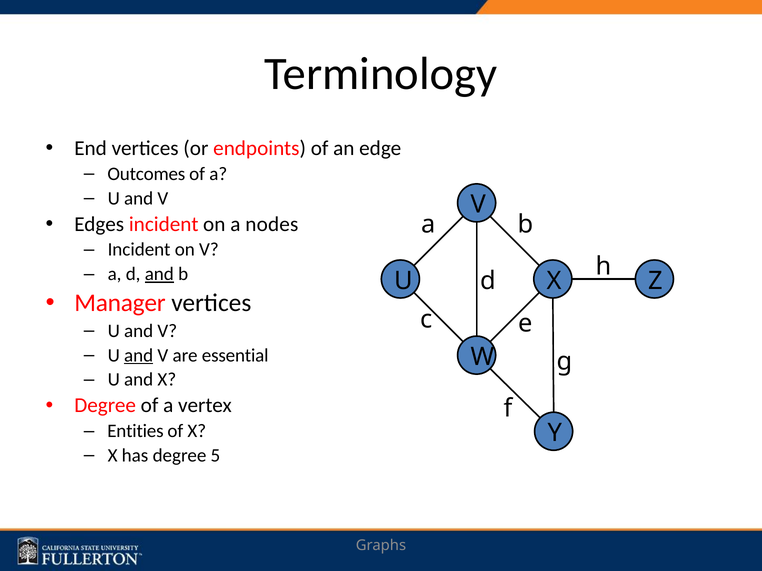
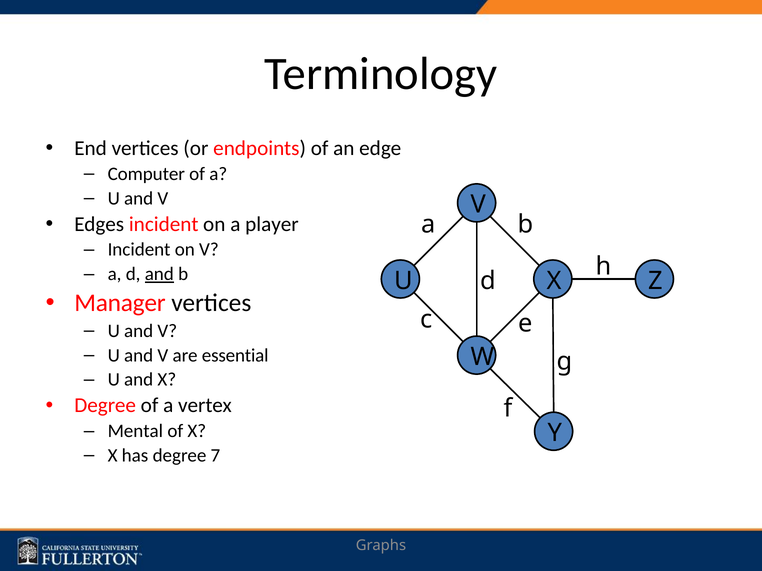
Outcomes: Outcomes -> Computer
nodes: nodes -> player
and at (139, 356) underline: present -> none
Entities: Entities -> Mental
5: 5 -> 7
